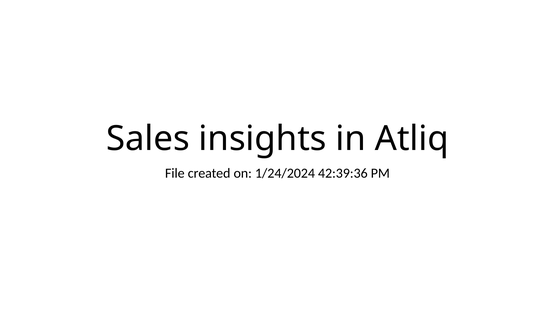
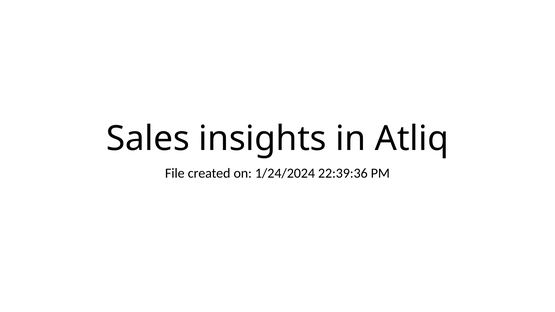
42:39:36: 42:39:36 -> 22:39:36
